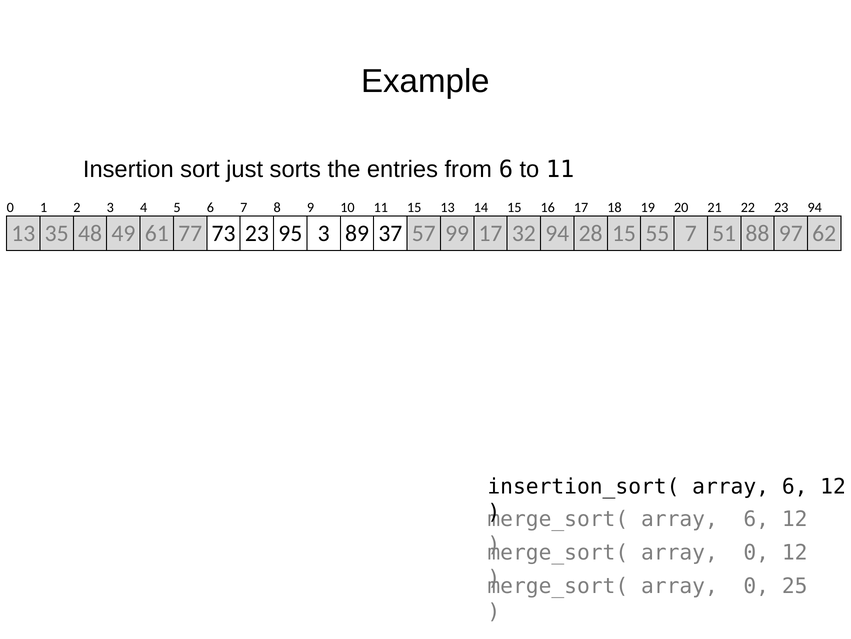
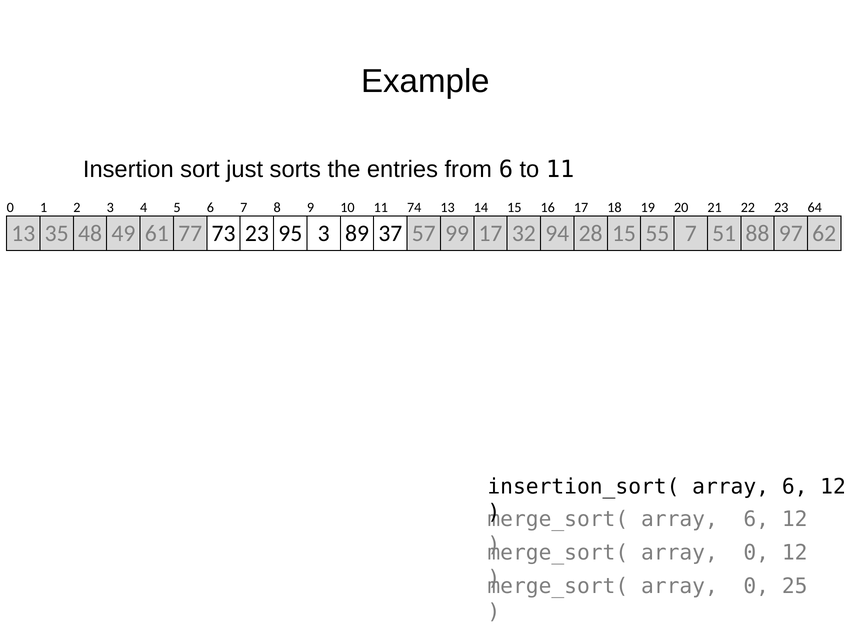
11 15: 15 -> 74
23 94: 94 -> 64
